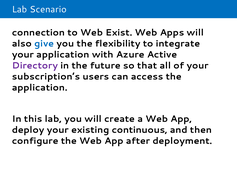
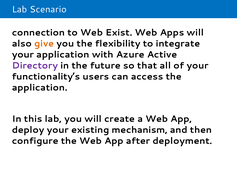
give colour: blue -> orange
subscription’s: subscription’s -> functionality’s
continuous: continuous -> mechanism
